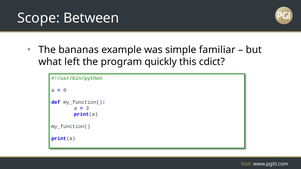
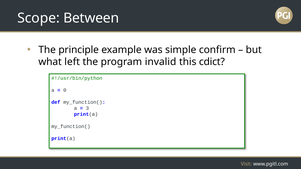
bananas: bananas -> principle
familiar: familiar -> confirm
quickly: quickly -> invalid
